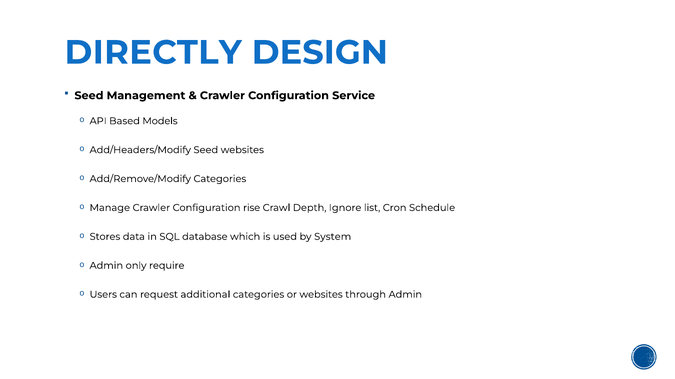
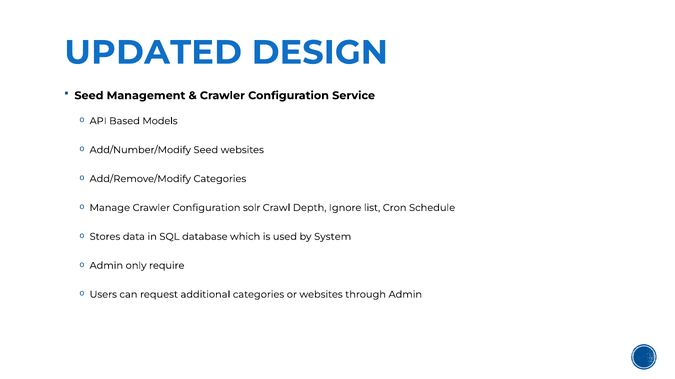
DIRECTLY: DIRECTLY -> UPDATED
Add/Headers/Modify: Add/Headers/Modify -> Add/Number/Modify
rise: rise -> solr
